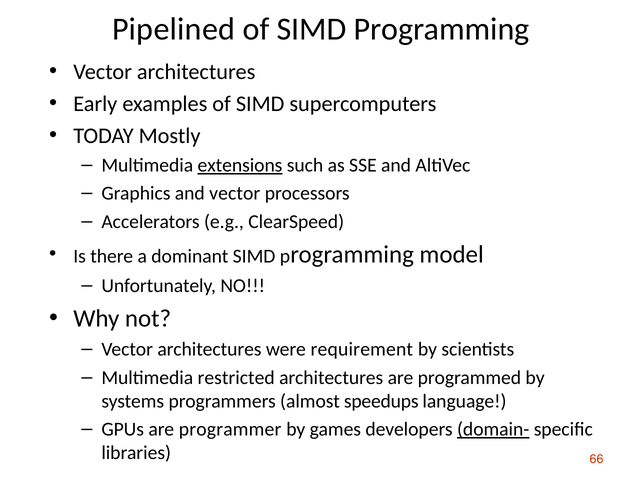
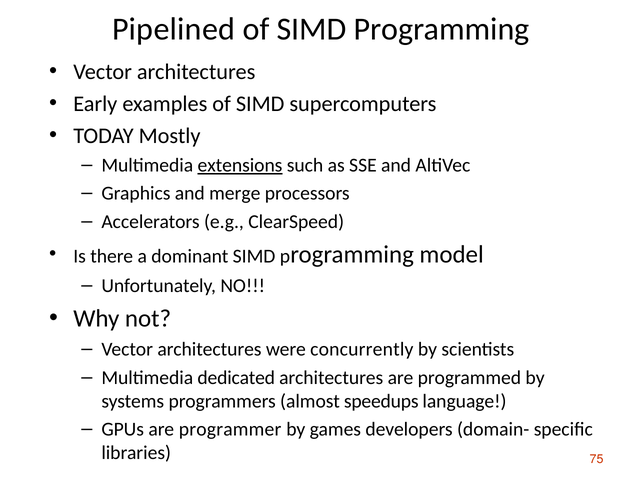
and vector: vector -> merge
requirement: requirement -> concurrently
restricted: restricted -> dedicated
domain- underline: present -> none
66: 66 -> 75
